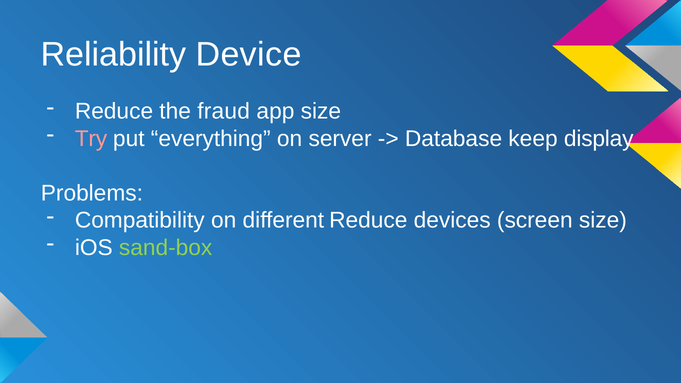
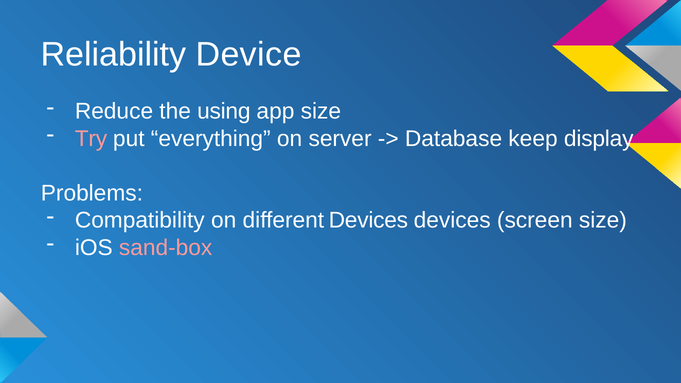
fraud: fraud -> using
different Reduce: Reduce -> Devices
sand-box colour: light green -> pink
